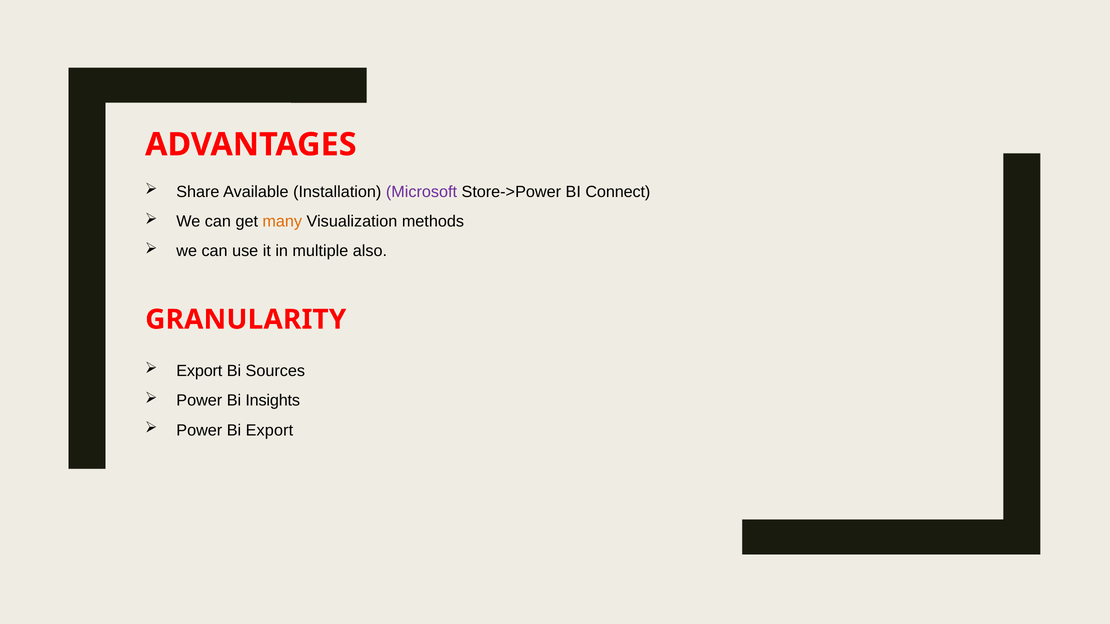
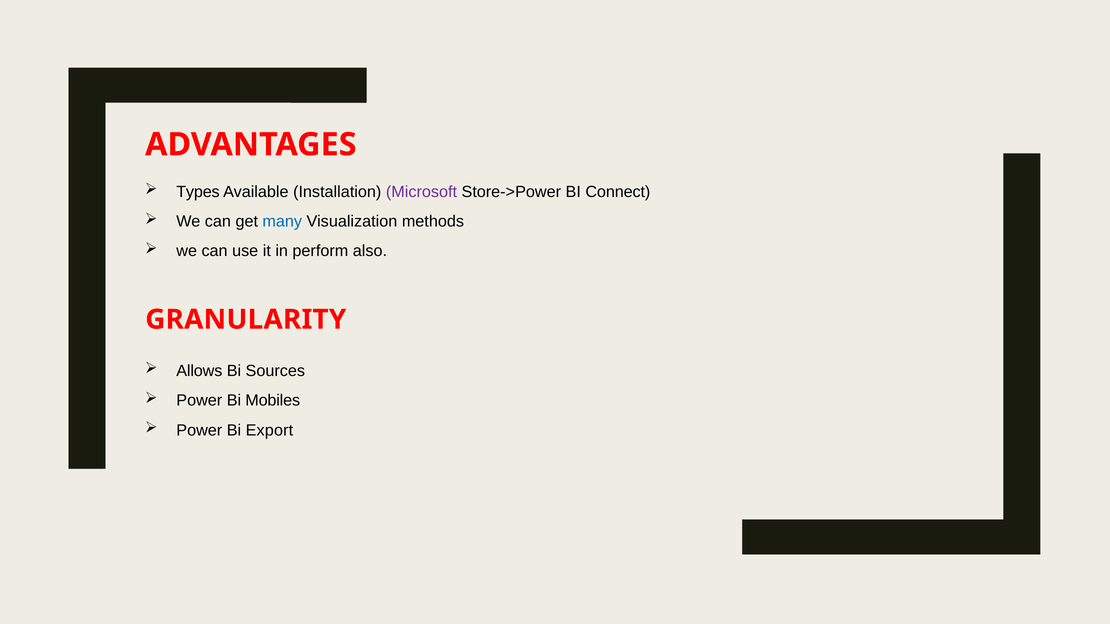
Share: Share -> Types
many colour: orange -> blue
multiple: multiple -> perform
Export at (199, 371): Export -> Allows
Insights: Insights -> Mobiles
